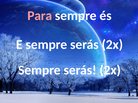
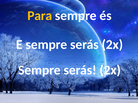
Para colour: pink -> yellow
